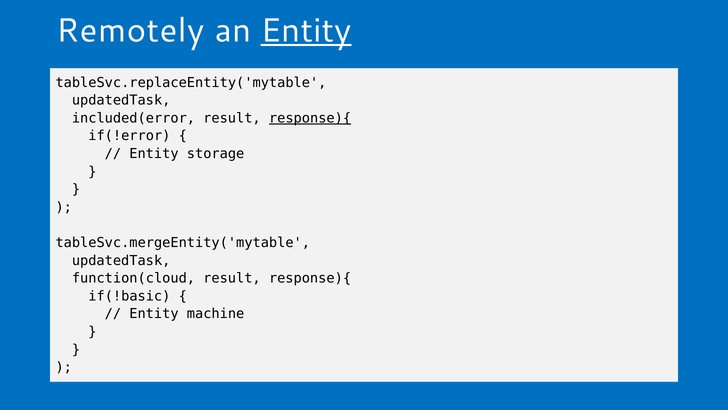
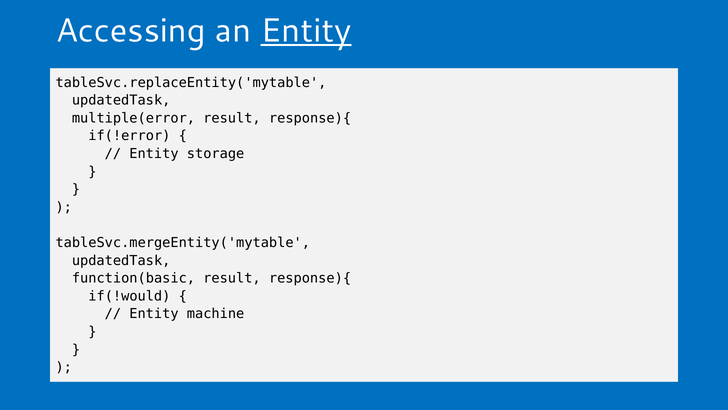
Remotely: Remotely -> Accessing
included(error: included(error -> multiple(error
response){ at (310, 118) underline: present -> none
function(cloud: function(cloud -> function(basic
if(!basic: if(!basic -> if(!would
